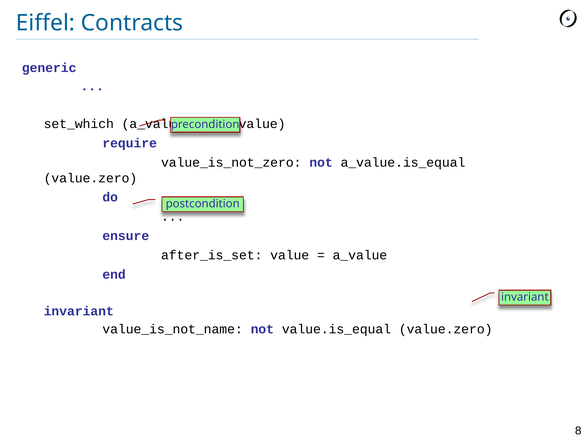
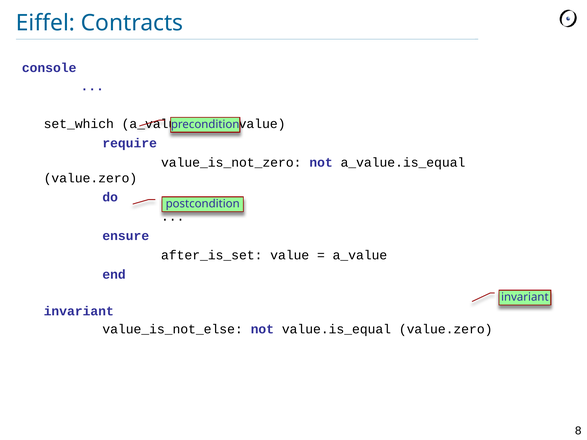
generic: generic -> console
value_is_not_name: value_is_not_name -> value_is_not_else
